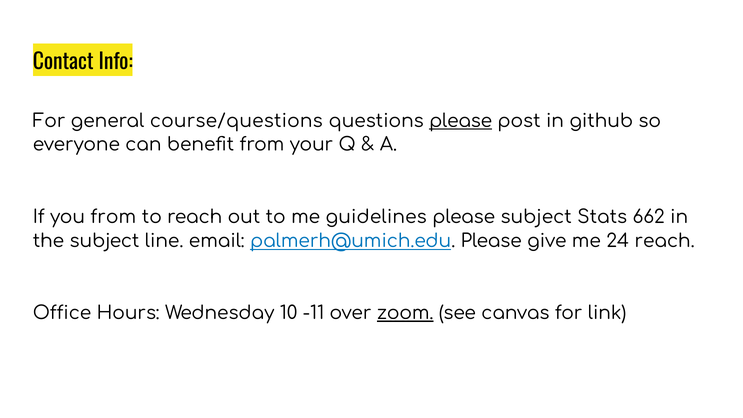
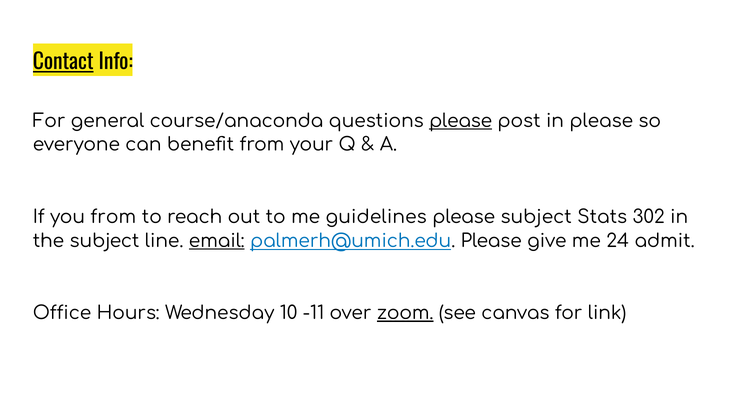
Contact underline: none -> present
course/questions: course/questions -> course/anaconda
in github: github -> please
662: 662 -> 302
email underline: none -> present
24 reach: reach -> admit
